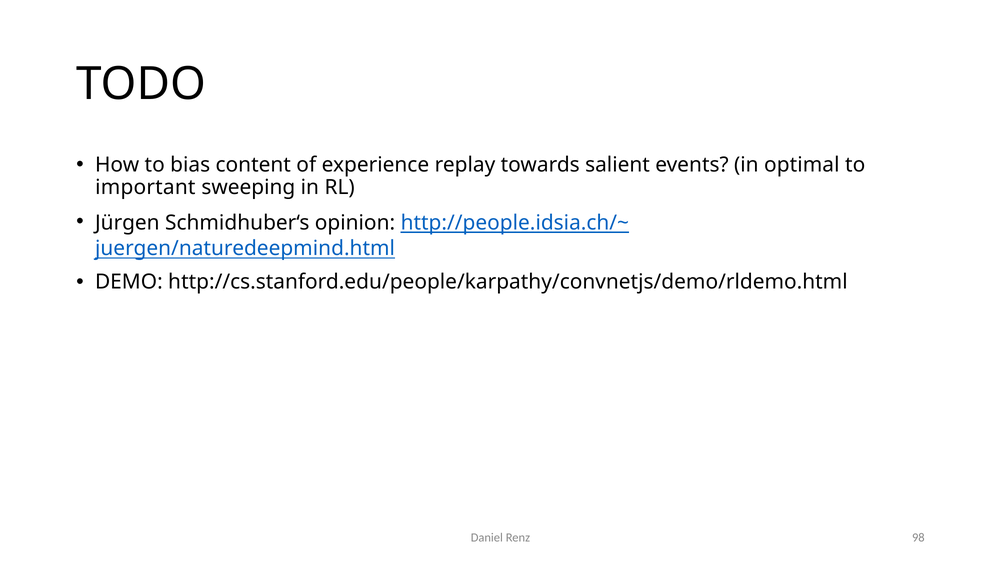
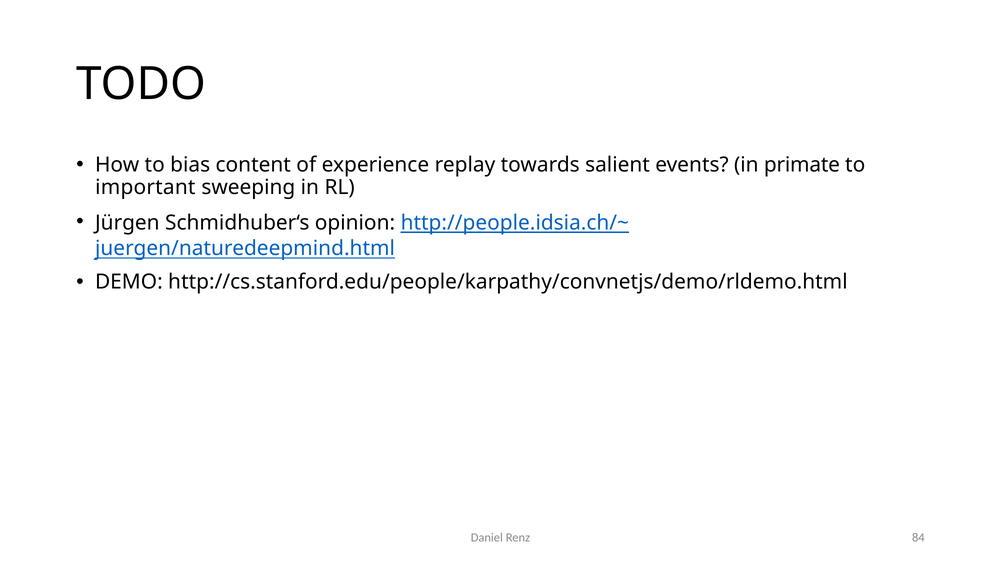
optimal: optimal -> primate
98: 98 -> 84
